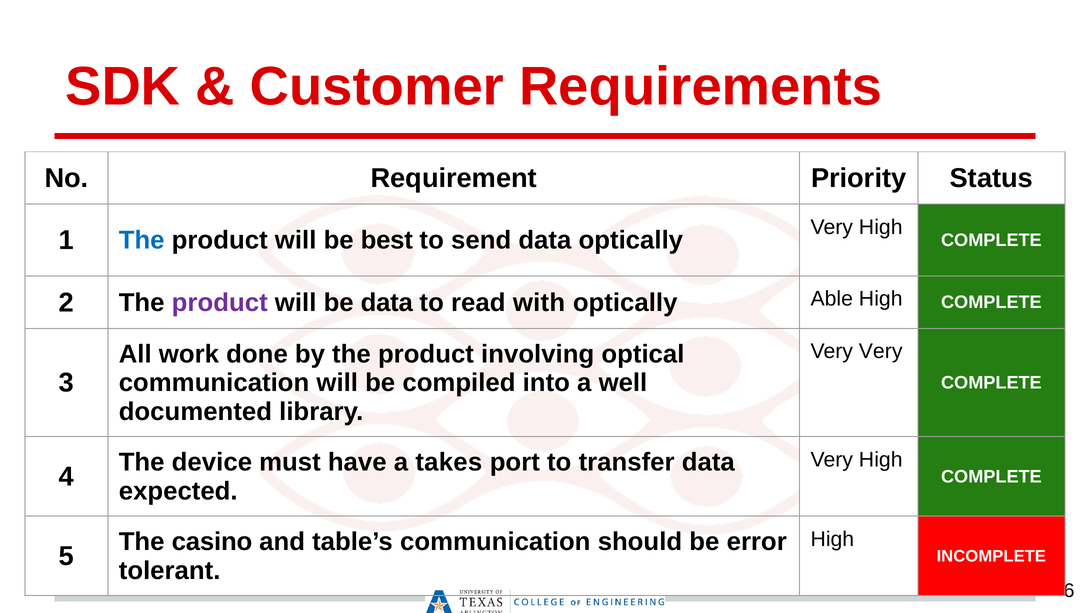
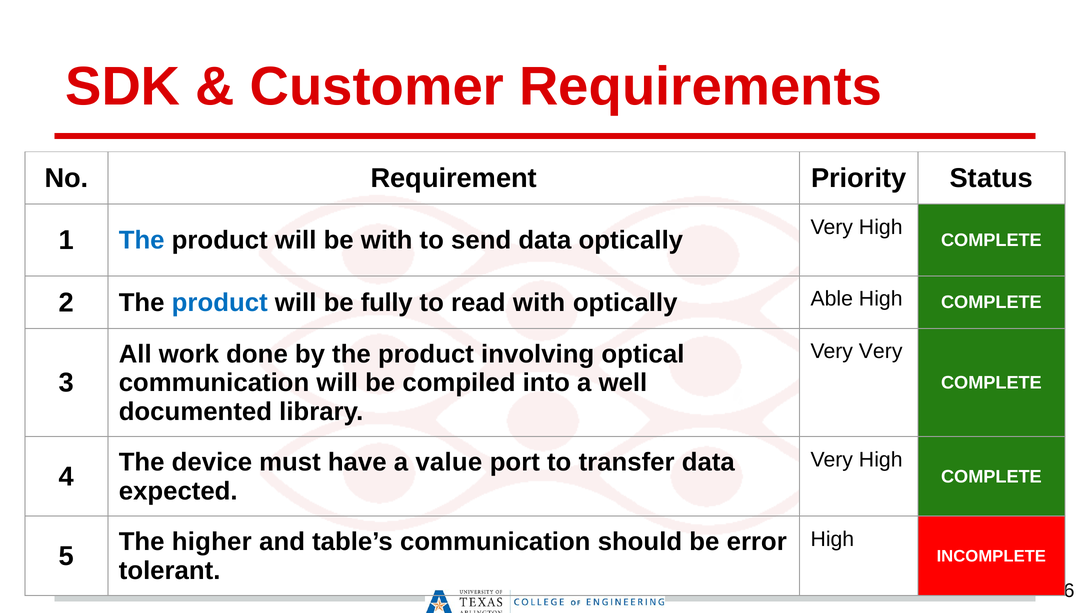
be best: best -> with
product at (220, 303) colour: purple -> blue
be data: data -> fully
takes: takes -> value
casino: casino -> higher
